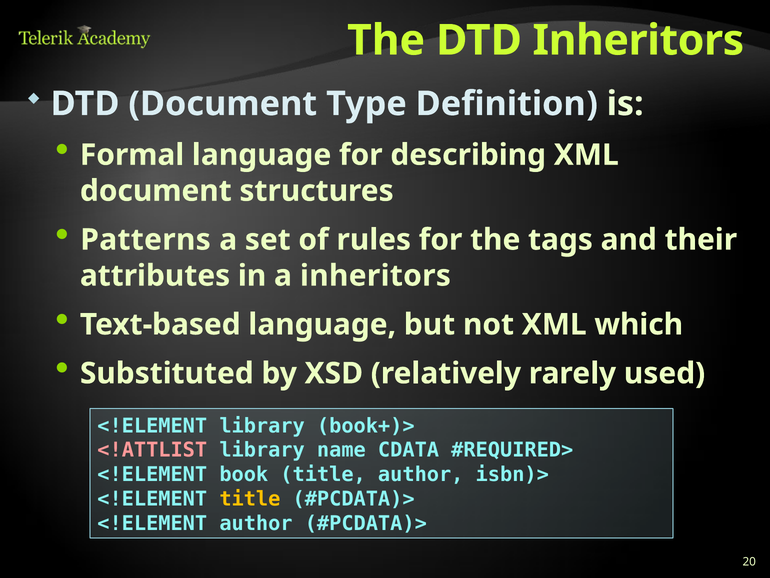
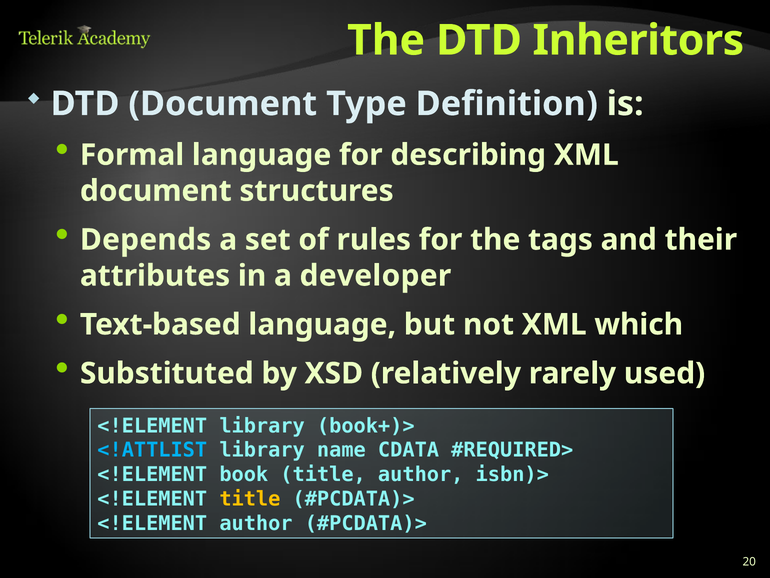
Patterns: Patterns -> Depends
a inheritors: inheritors -> developer
<!ATTLIST colour: pink -> light blue
